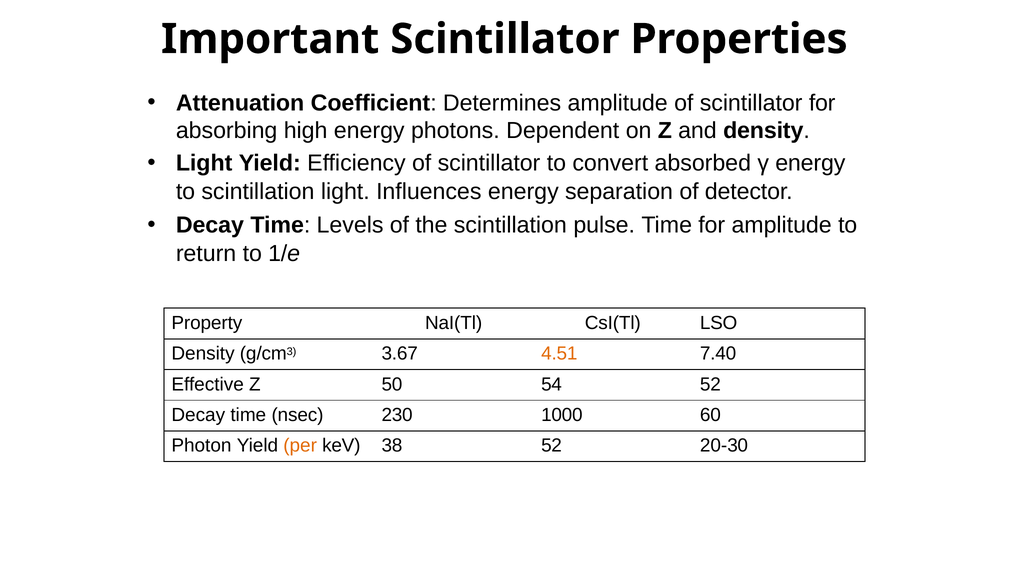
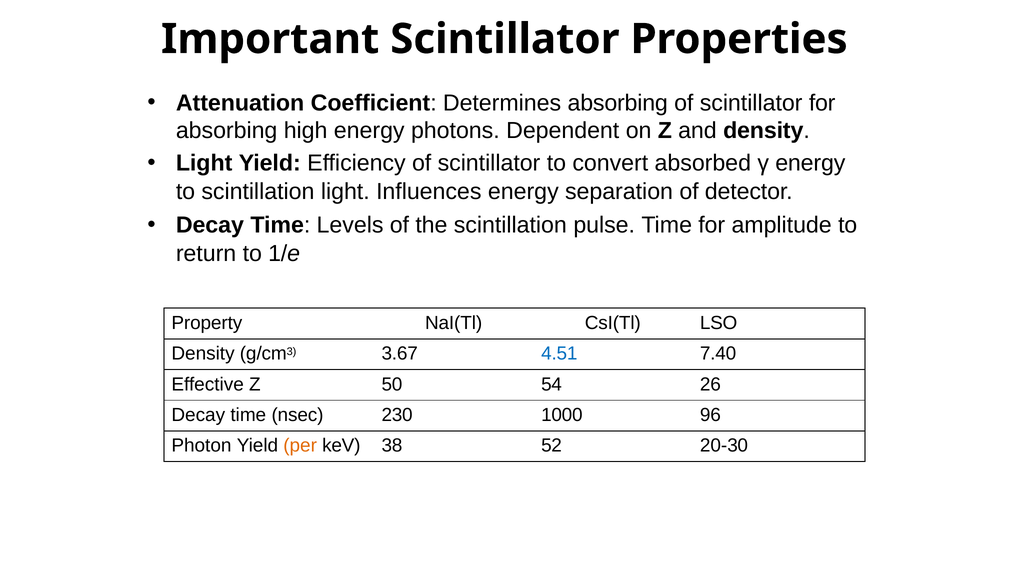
Determines amplitude: amplitude -> absorbing
4.51 colour: orange -> blue
54 52: 52 -> 26
60: 60 -> 96
